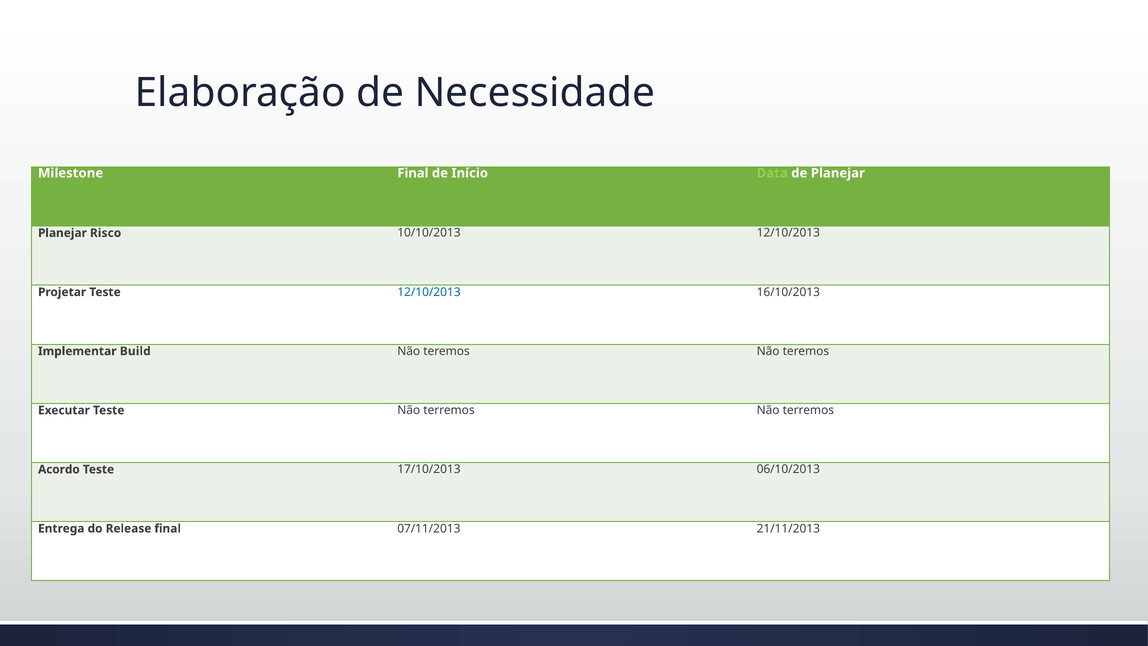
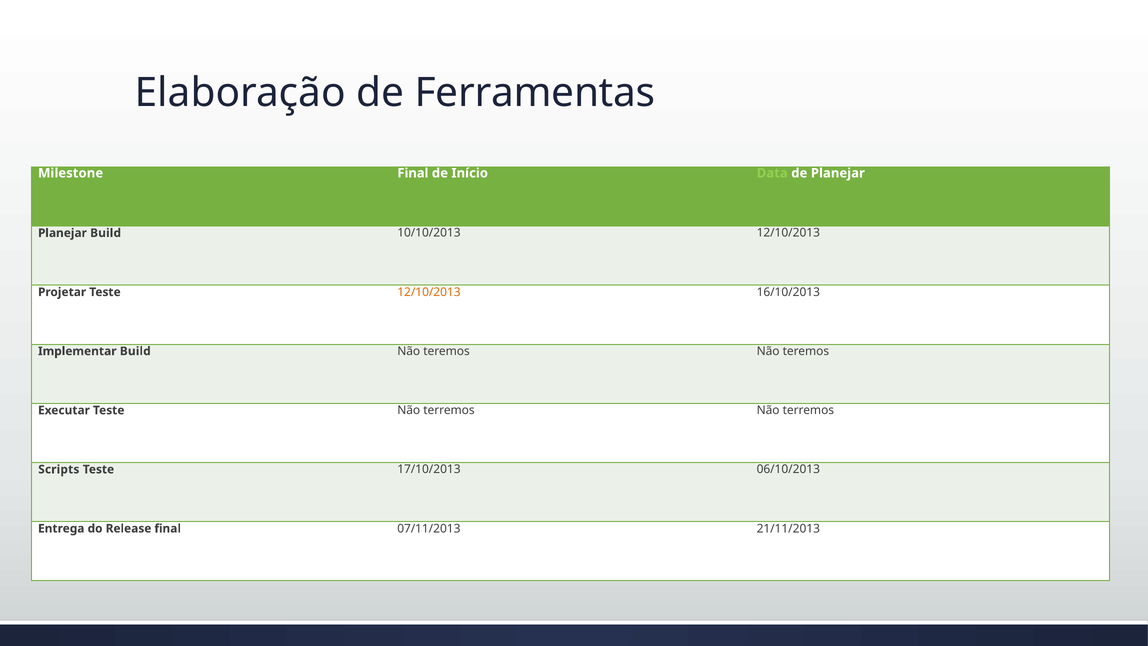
Necessidade: Necessidade -> Ferramentas
Planejar Risco: Risco -> Build
12/10/2013 at (429, 292) colour: blue -> orange
Acordo: Acordo -> Scripts
